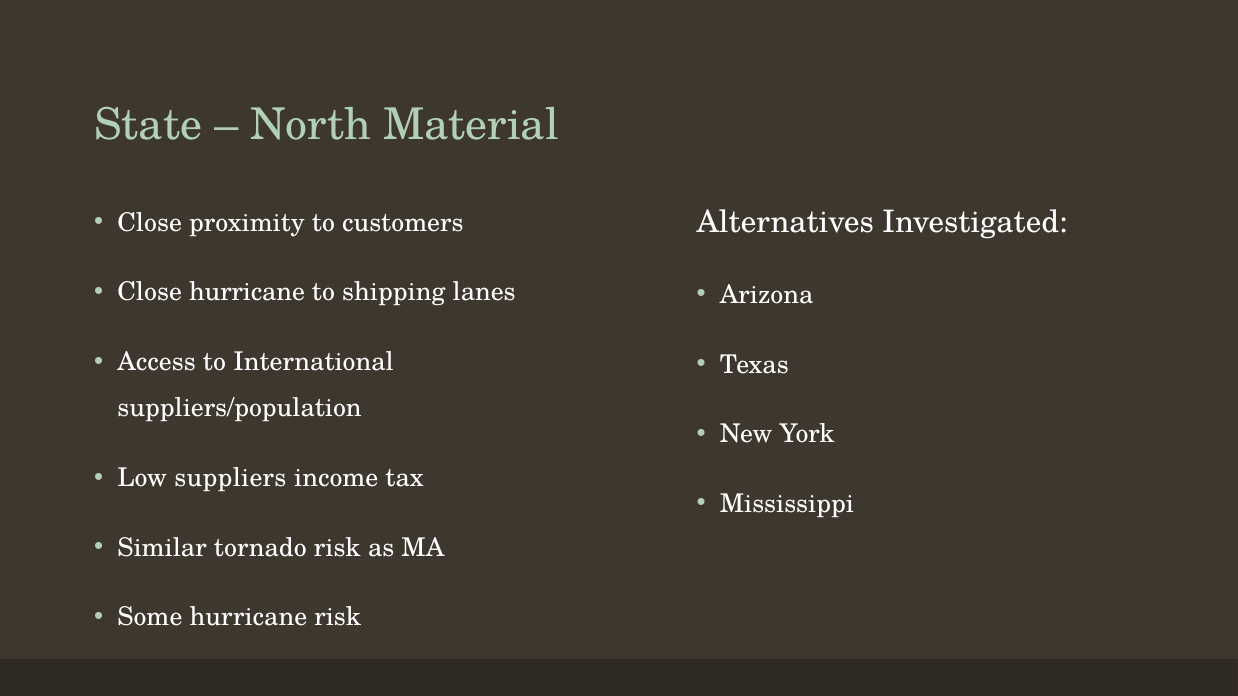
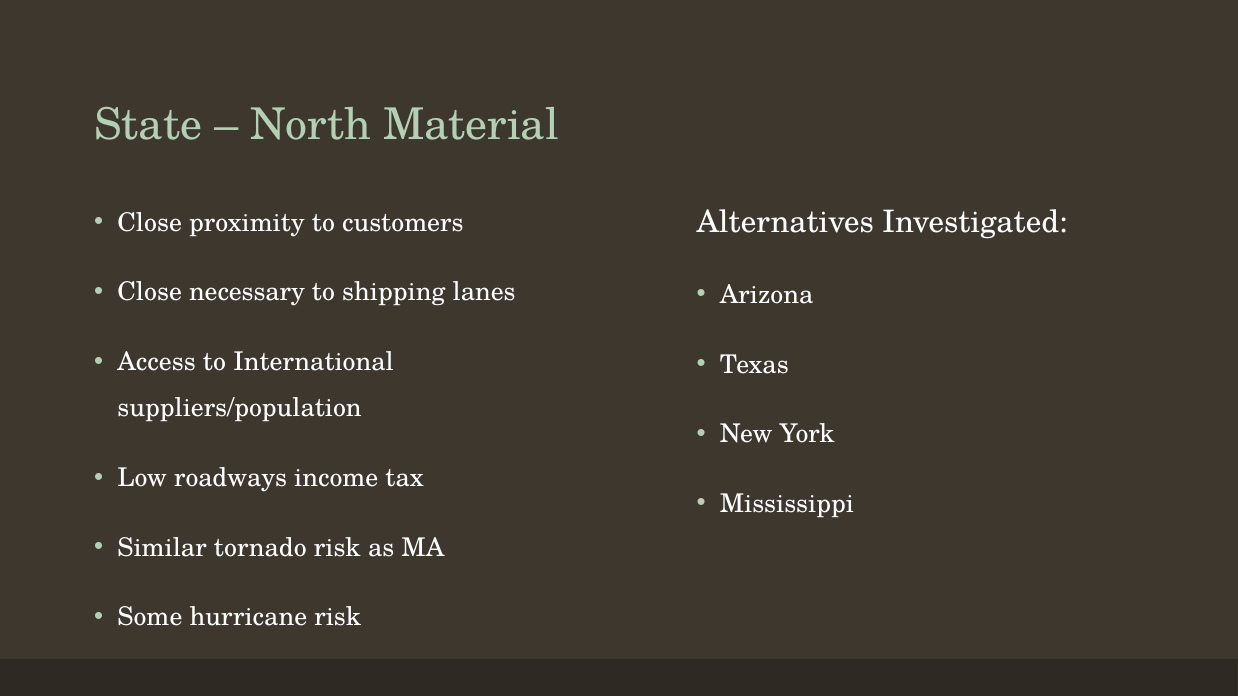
Close hurricane: hurricane -> necessary
suppliers: suppliers -> roadways
